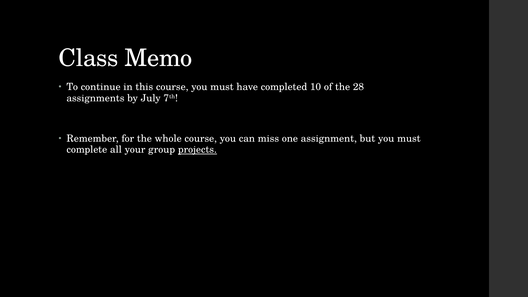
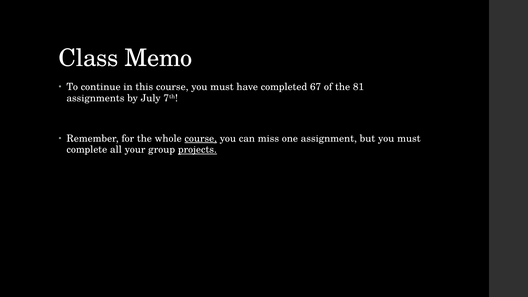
10: 10 -> 67
28: 28 -> 81
course at (201, 138) underline: none -> present
